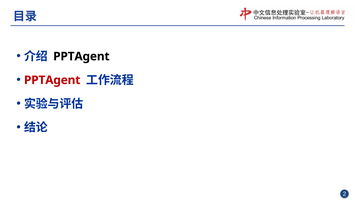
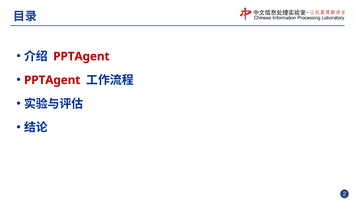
PPTAgent at (81, 56) colour: black -> red
